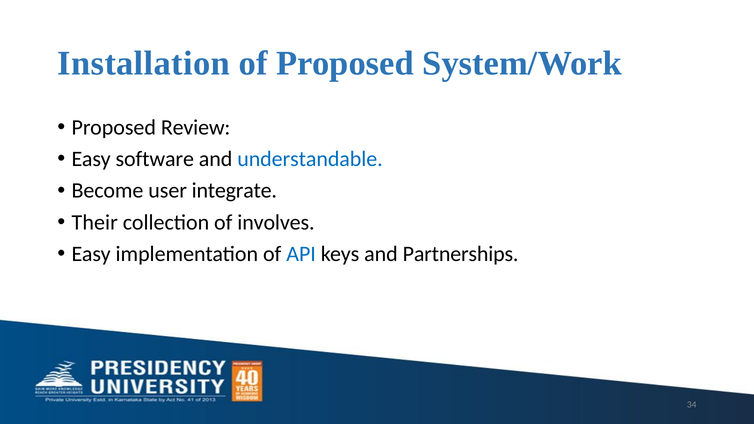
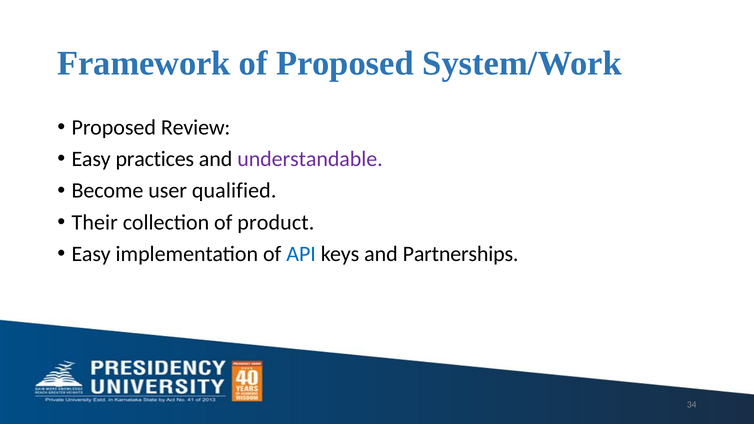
Installation: Installation -> Framework
software: software -> practices
understandable colour: blue -> purple
integrate: integrate -> qualified
involves: involves -> product
